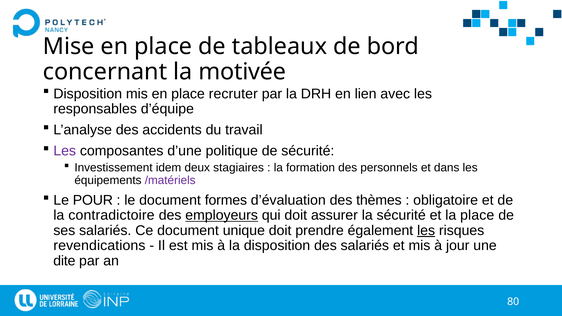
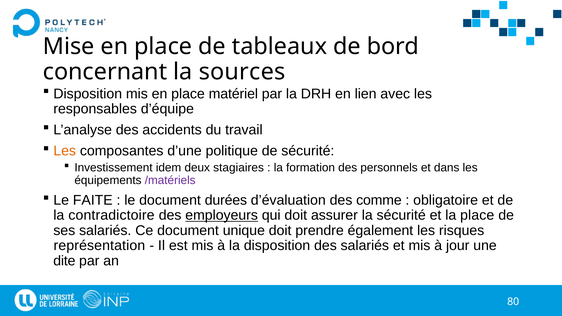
motivée: motivée -> sources
recruter: recruter -> matériel
Les at (65, 151) colour: purple -> orange
POUR: POUR -> FAITE
formes: formes -> durées
thèmes: thèmes -> comme
les at (426, 231) underline: present -> none
revendications: revendications -> représentation
